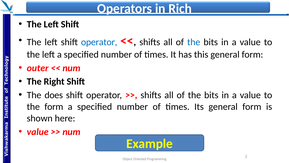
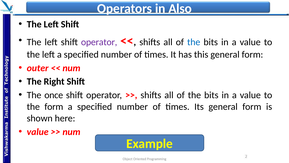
Rich: Rich -> Also
operator at (99, 42) colour: blue -> purple
does: does -> once
